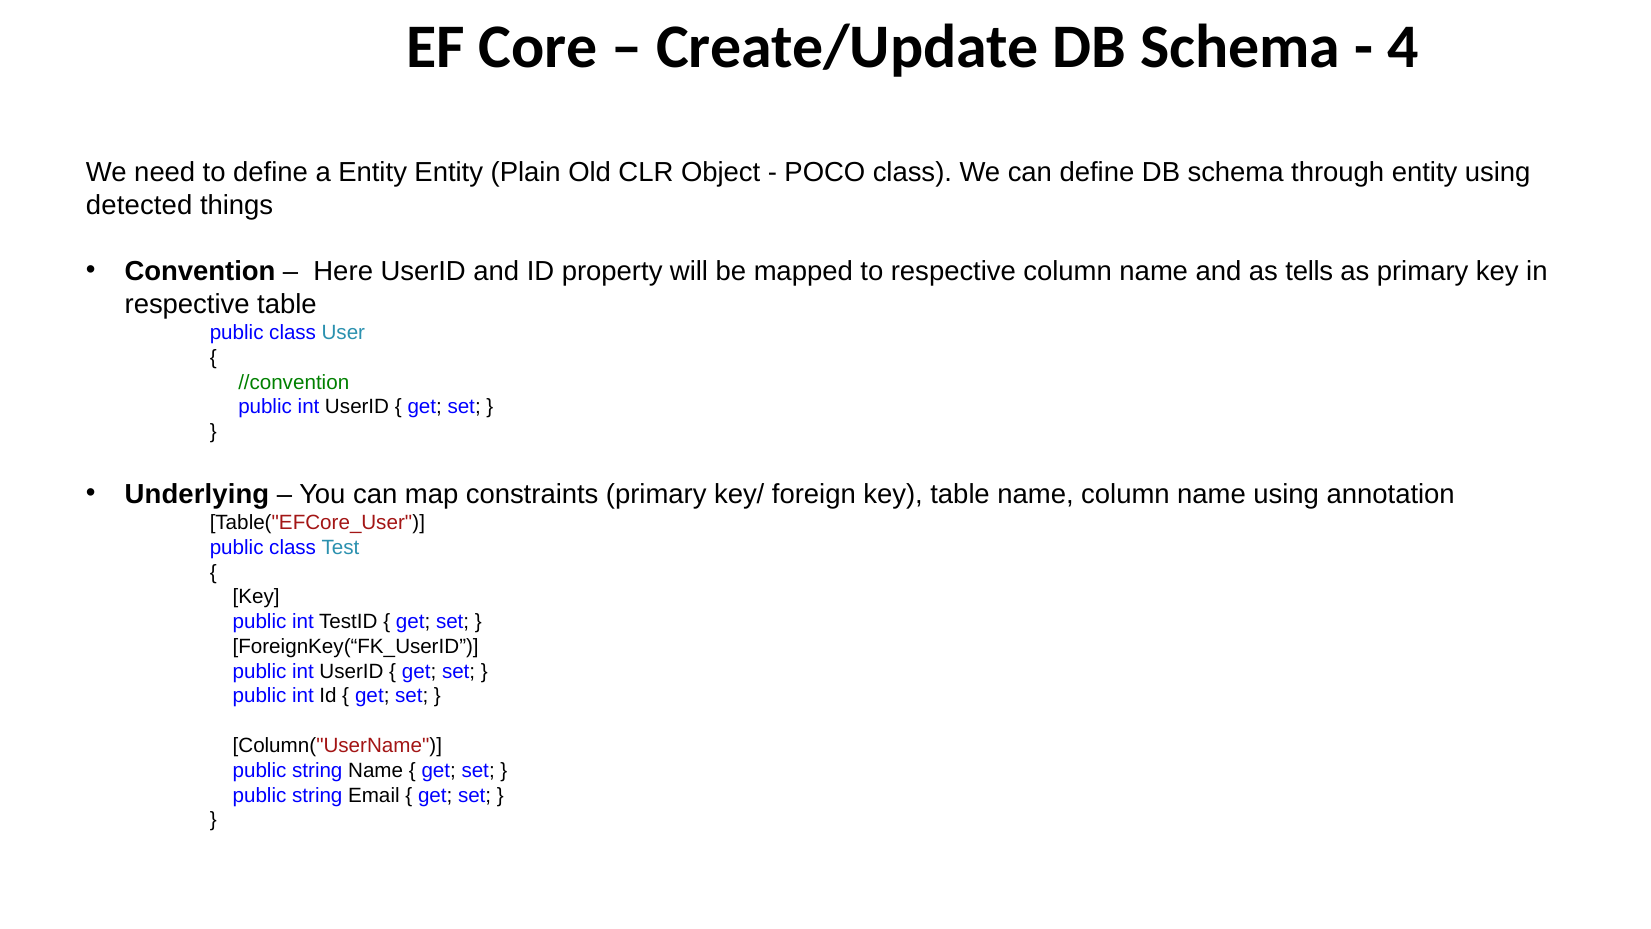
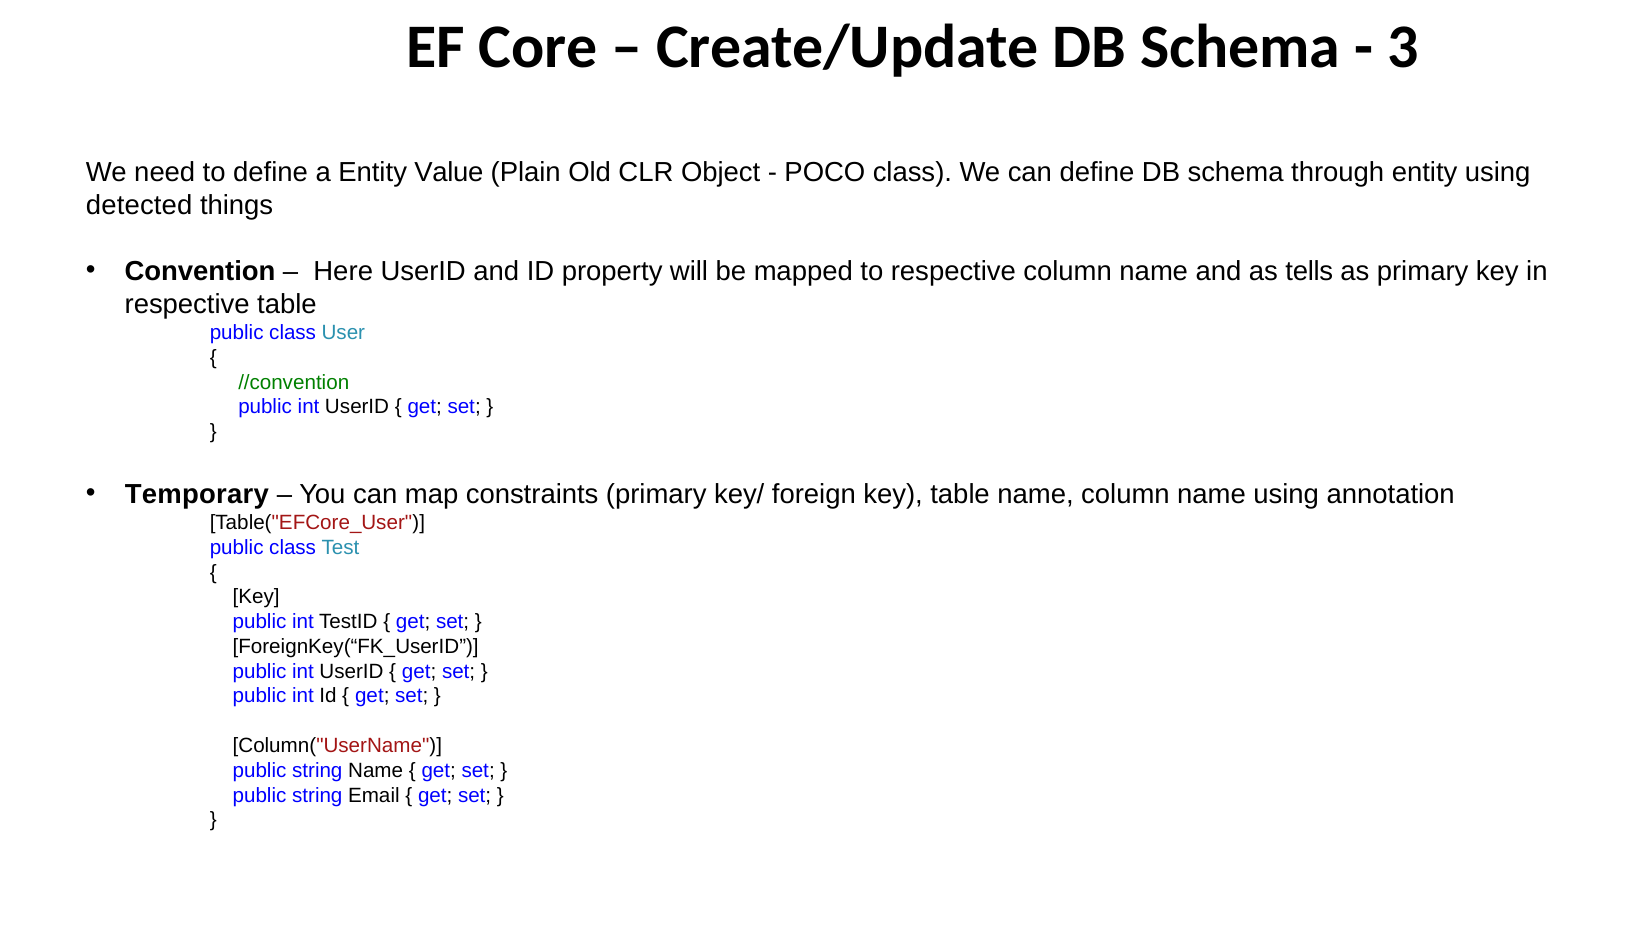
4: 4 -> 3
Entity Entity: Entity -> Value
Underlying: Underlying -> Temporary
